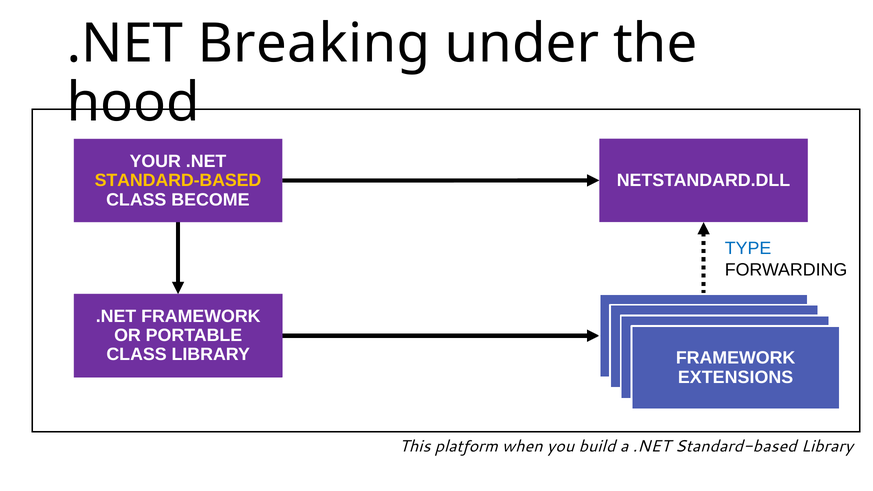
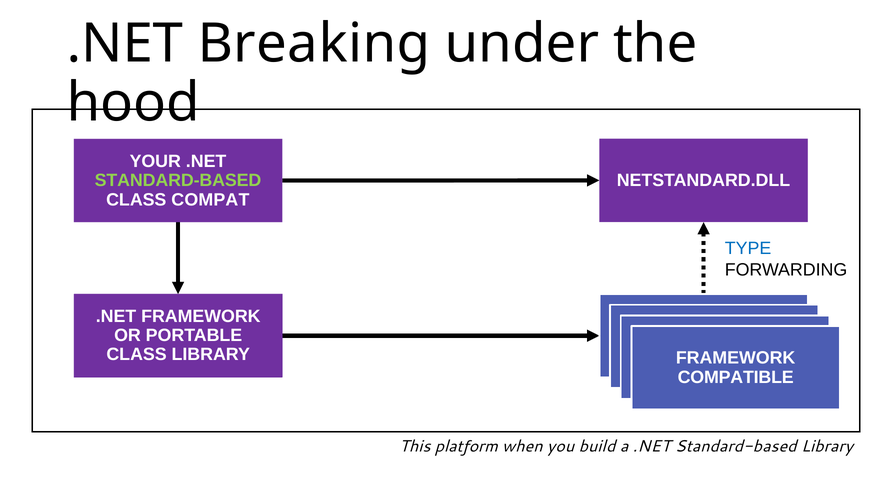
STANDARD-BASED at (178, 180) colour: yellow -> light green
BECOME: BECOME -> COMPAT
EXTENSIONS: EXTENSIONS -> COMPATIBLE
